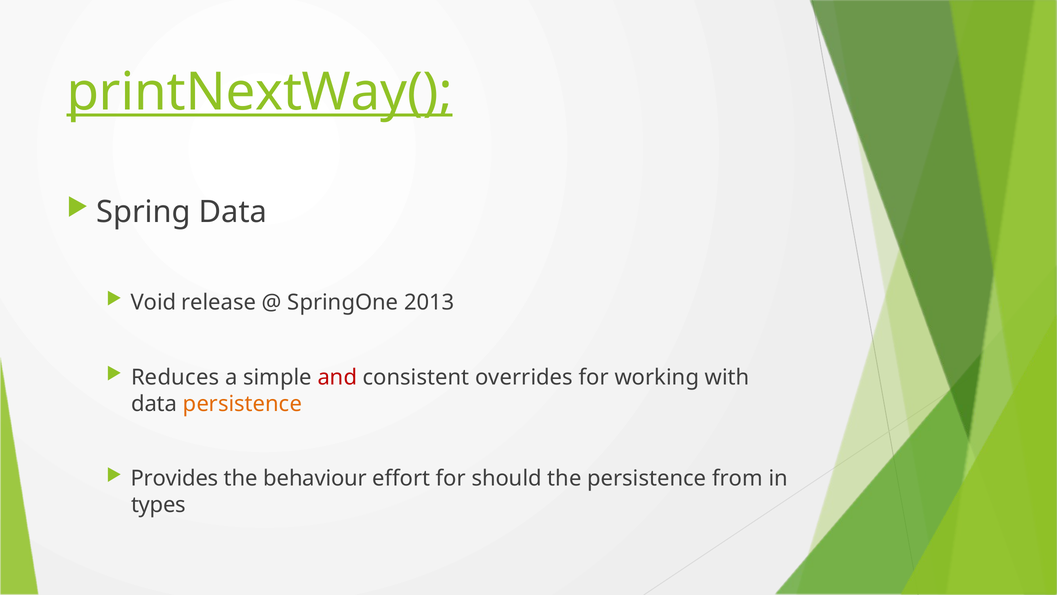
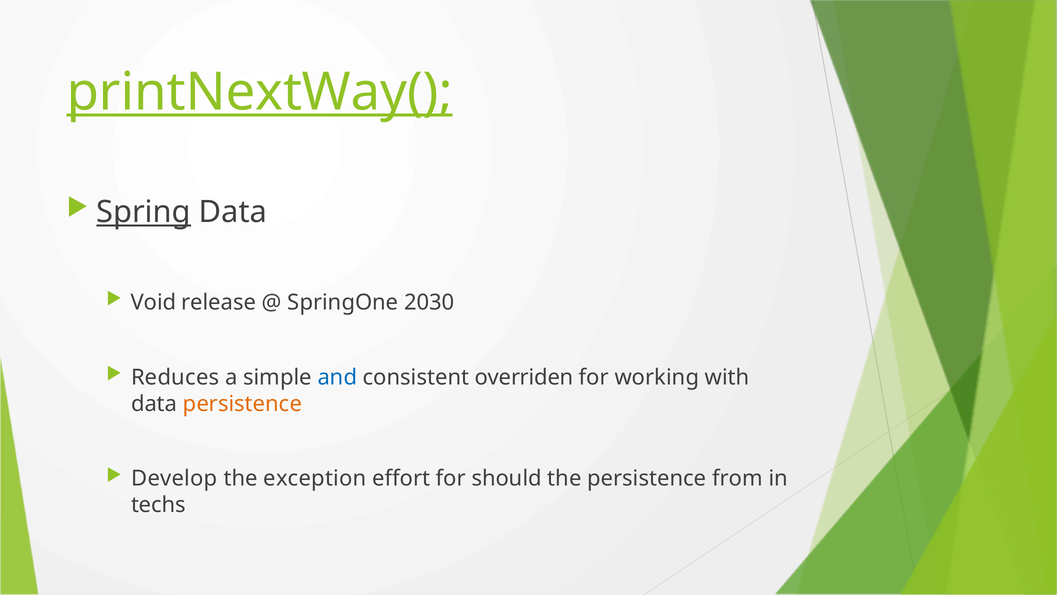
Spring underline: none -> present
2013: 2013 -> 2030
and colour: red -> blue
overrides: overrides -> overriden
Provides: Provides -> Develop
behaviour: behaviour -> exception
types: types -> techs
